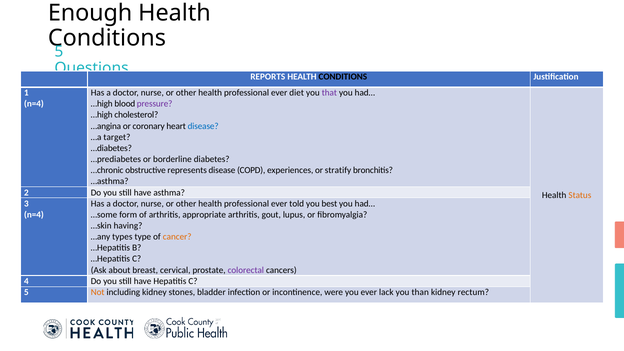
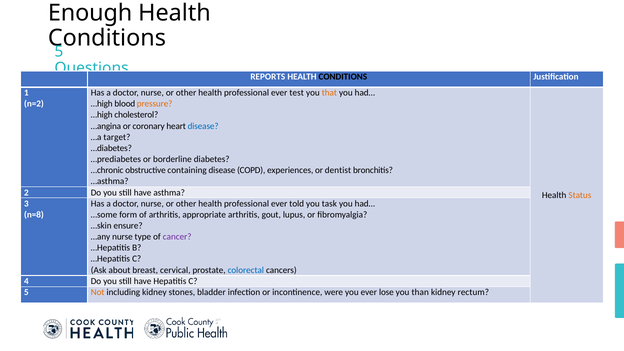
diet: diet -> test
that colour: purple -> orange
n=4 at (34, 104): n=4 -> n=2
pressure colour: purple -> orange
represents: represents -> containing
stratify: stratify -> dentist
best: best -> task
n=4 at (34, 215): n=4 -> n=8
having: having -> ensure
…any types: types -> nurse
cancer colour: orange -> purple
colorectal colour: purple -> blue
lack: lack -> lose
